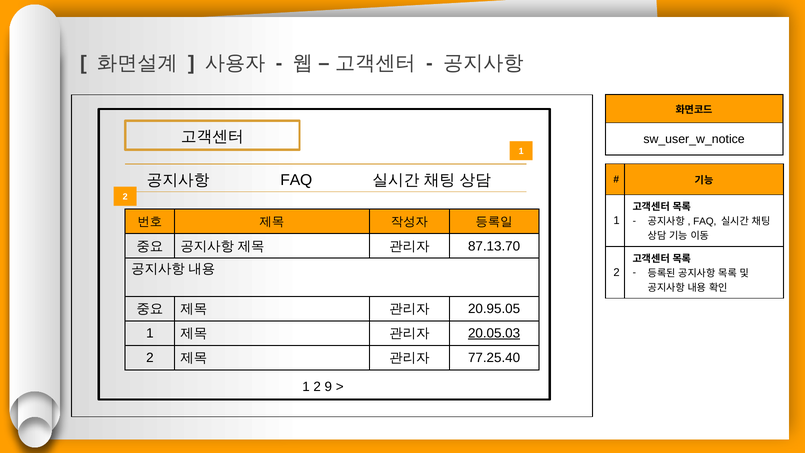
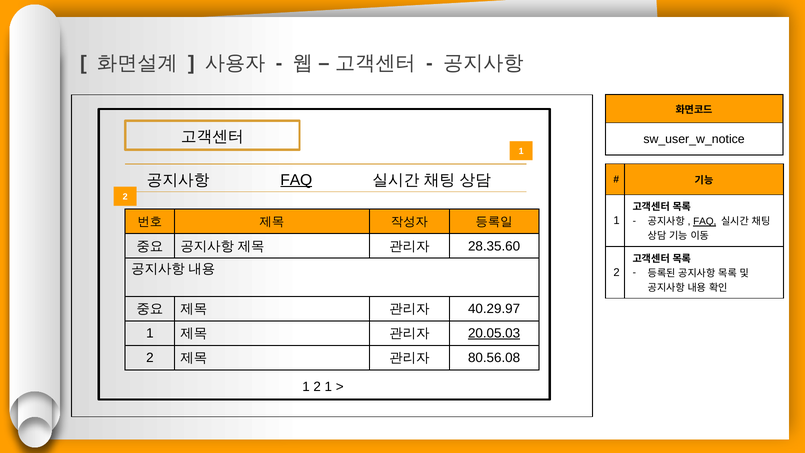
FAQ at (296, 180) underline: none -> present
FAQ at (705, 222) underline: none -> present
87.13.70: 87.13.70 -> 28.35.60
20.95.05: 20.95.05 -> 40.29.97
77.25.40: 77.25.40 -> 80.56.08
9 at (328, 386): 9 -> 1
